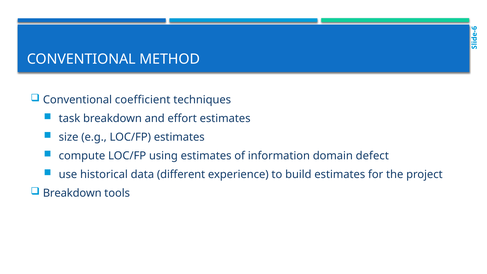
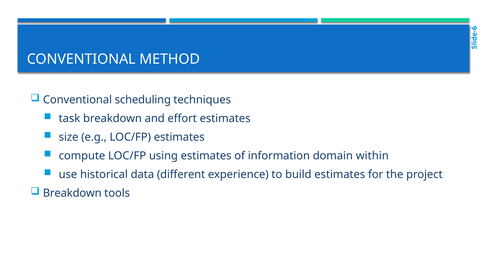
coefficient: coefficient -> scheduling
defect: defect -> within
